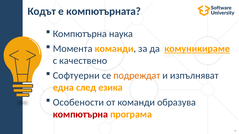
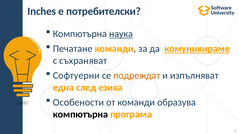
Кодът: Кодът -> Inches
компютърната: компютърната -> потребителски
наука underline: none -> present
Момента: Момента -> Печатане
качествено: качествено -> съхраняват
компютърна at (80, 115) colour: red -> black
